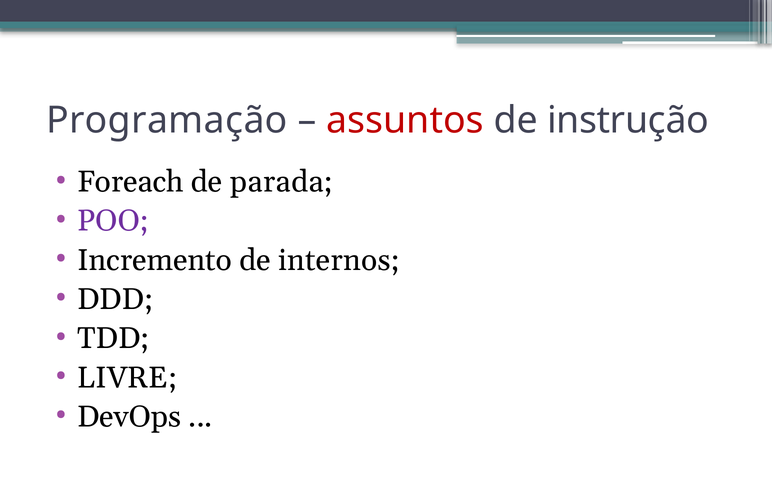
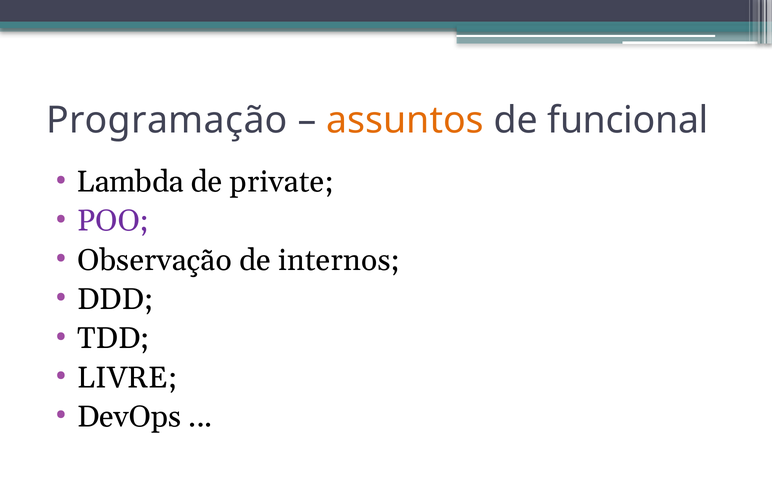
assuntos colour: red -> orange
instrução: instrução -> funcional
Foreach: Foreach -> Lambda
parada: parada -> private
Incremento: Incremento -> Observação
